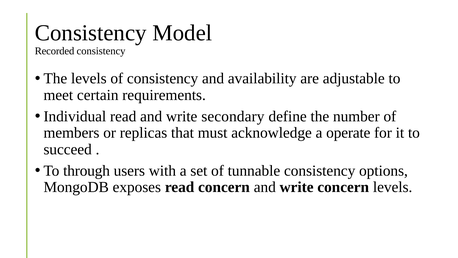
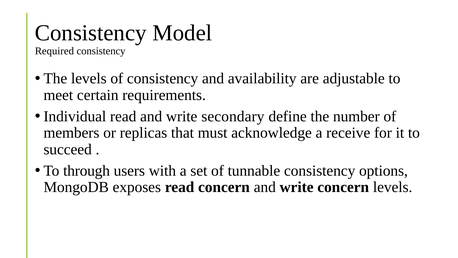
Recorded: Recorded -> Required
operate: operate -> receive
